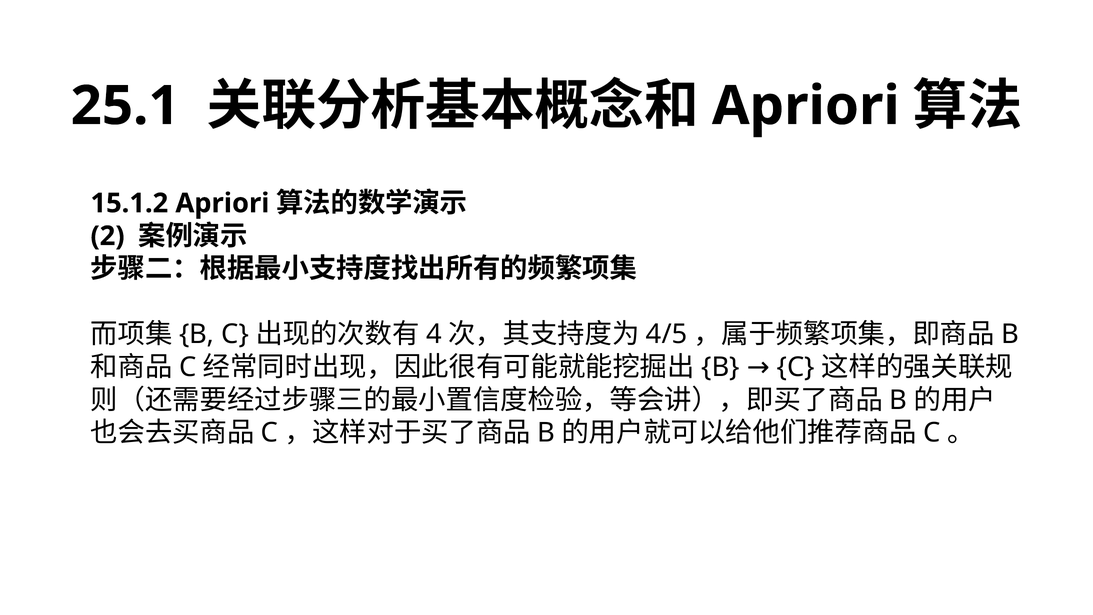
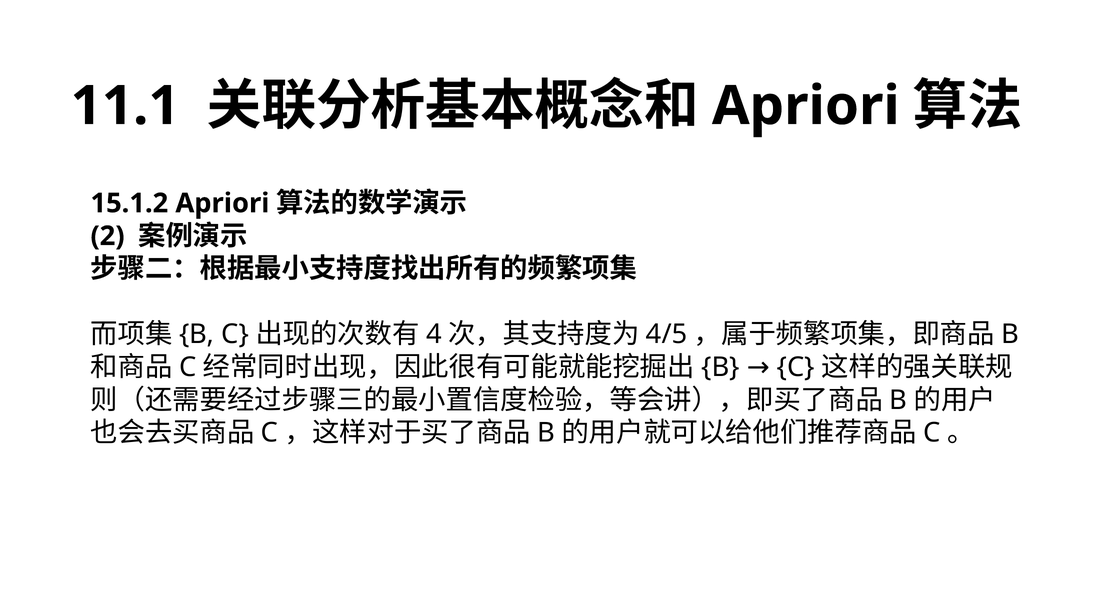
25.1: 25.1 -> 11.1
